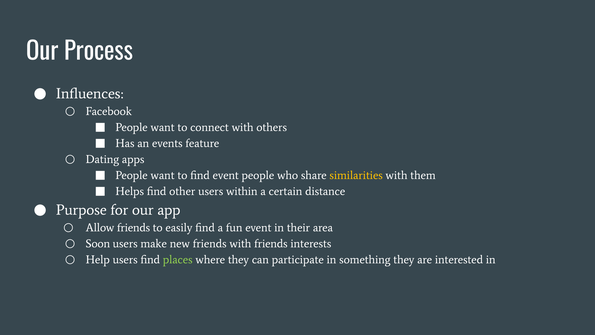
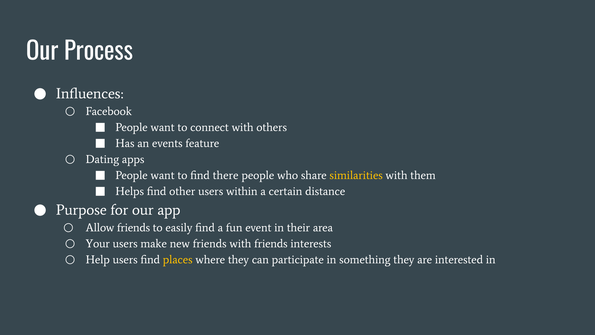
find event: event -> there
Soon: Soon -> Your
places colour: light green -> yellow
